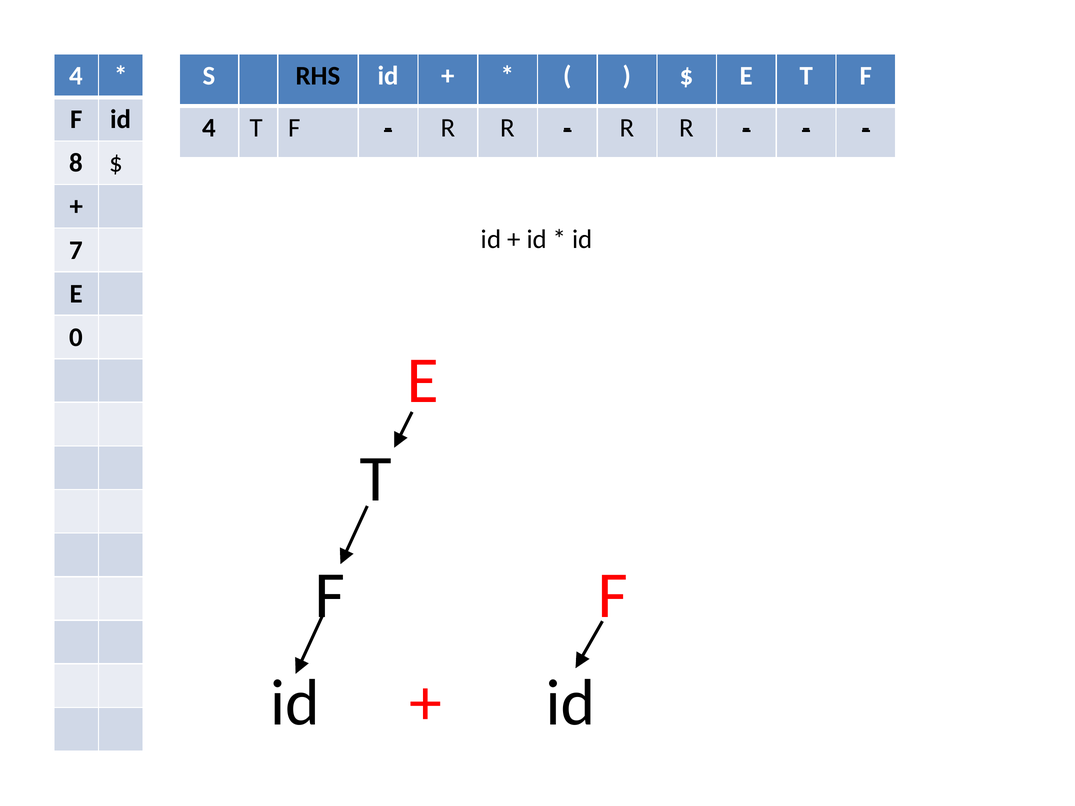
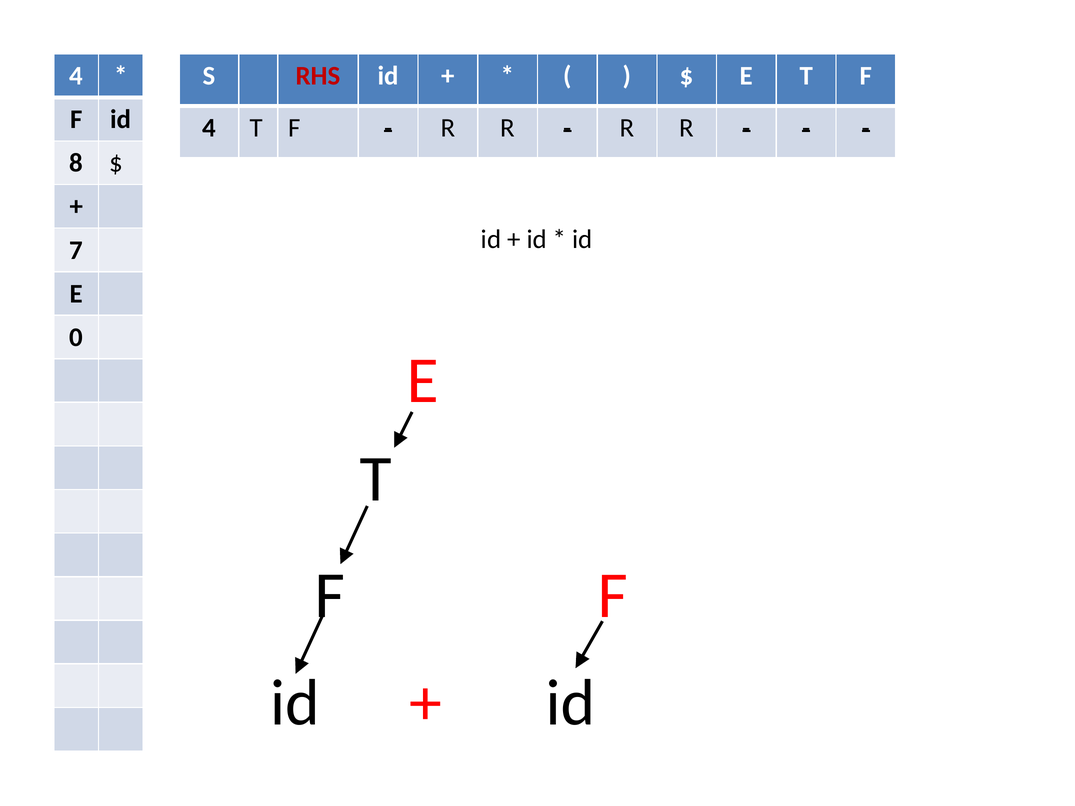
RHS colour: black -> red
